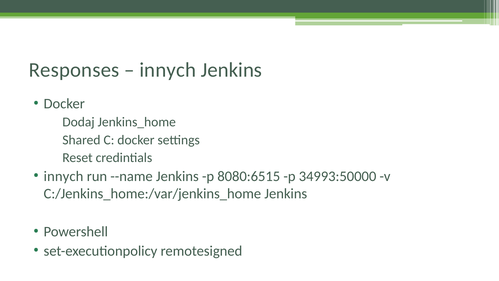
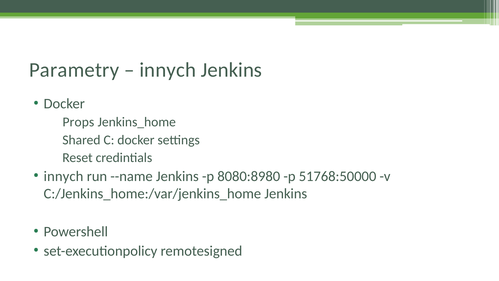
Responses: Responses -> Parametry
Dodaj: Dodaj -> Props
8080:6515: 8080:6515 -> 8080:8980
34993:50000: 34993:50000 -> 51768:50000
